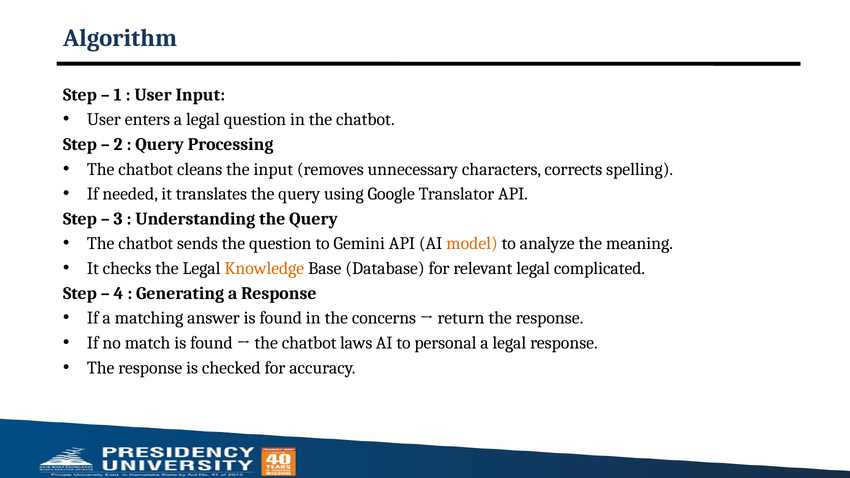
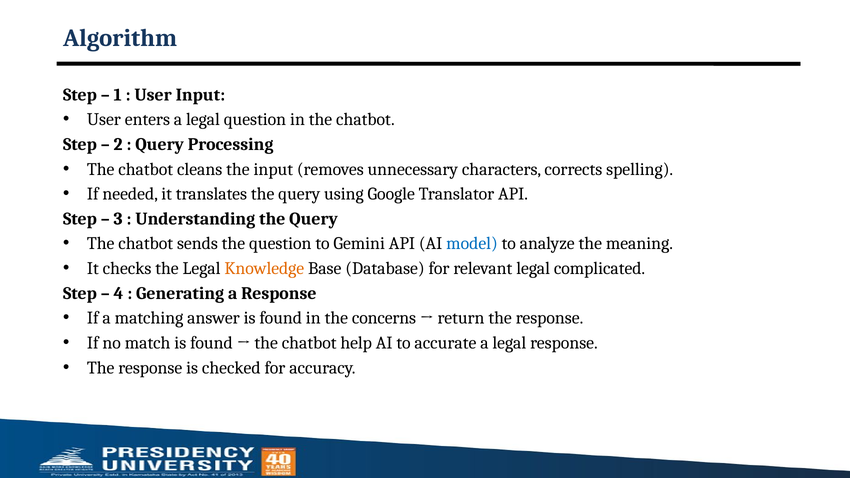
model colour: orange -> blue
laws: laws -> help
personal: personal -> accurate
